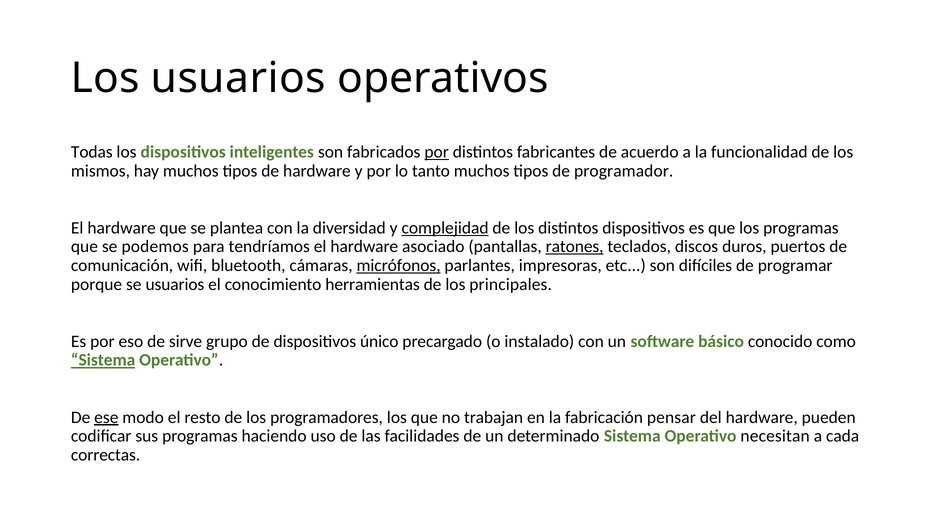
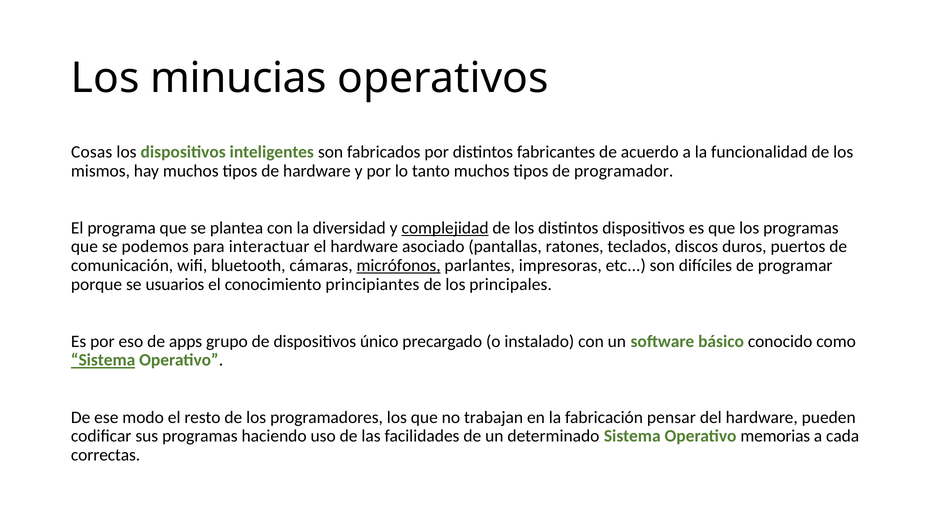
Los usuarios: usuarios -> minucias
Todas: Todas -> Cosas
por at (437, 152) underline: present -> none
hardware at (122, 228): hardware -> programa
tendríamos: tendríamos -> interactuar
ratones underline: present -> none
herramientas: herramientas -> principiantes
sirve: sirve -> apps
ese underline: present -> none
necesitan: necesitan -> memorias
